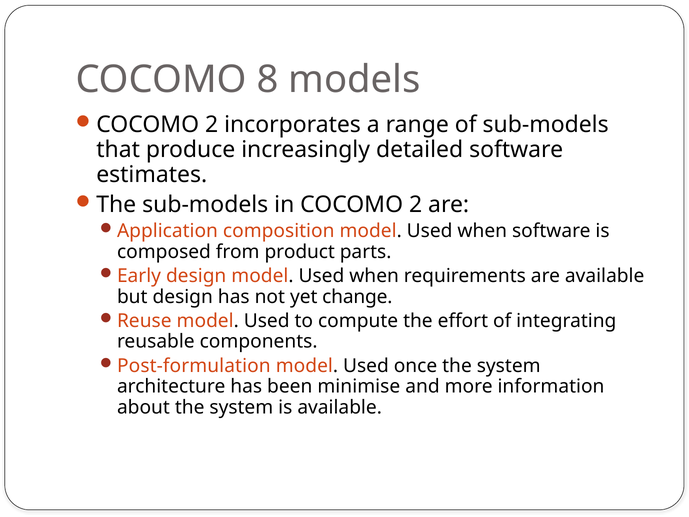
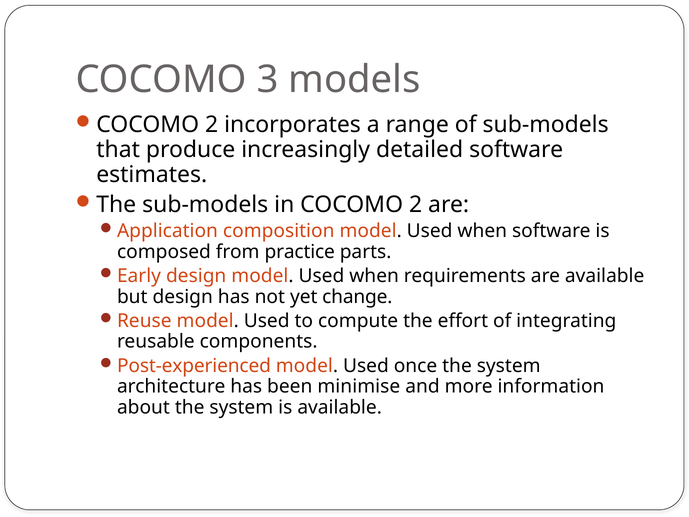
8: 8 -> 3
product: product -> practice
Post-formulation: Post-formulation -> Post-experienced
